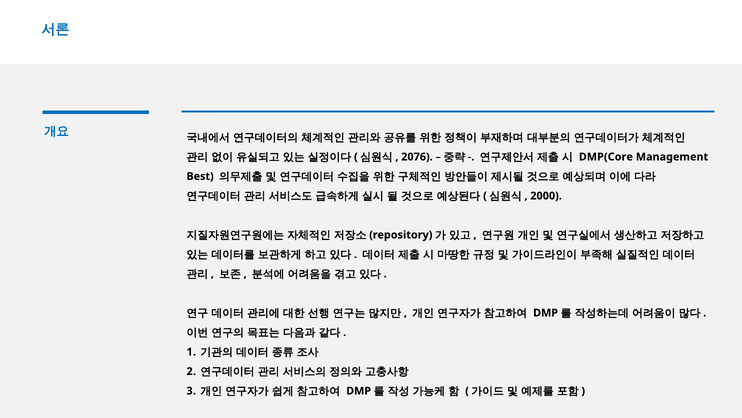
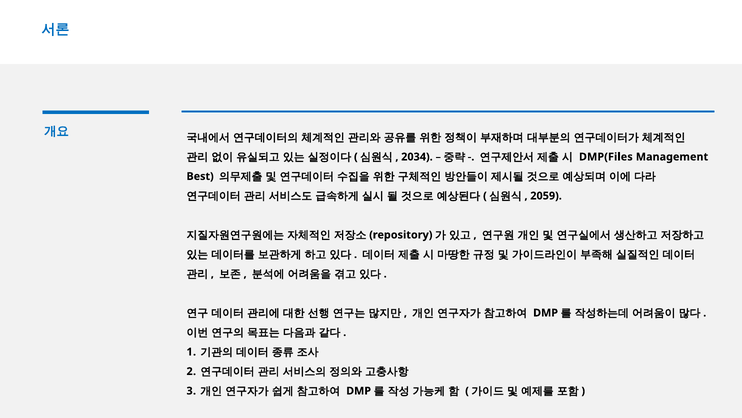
2076: 2076 -> 2034
DMP(Core: DMP(Core -> DMP(Files
2000: 2000 -> 2059
